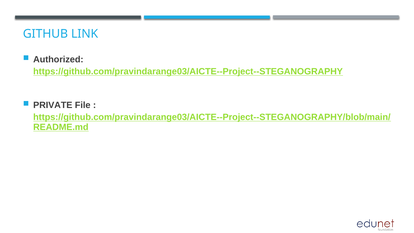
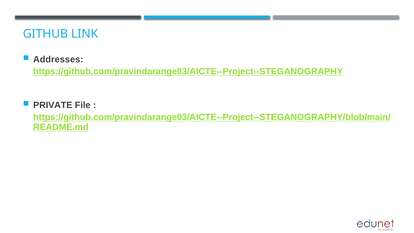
Authorized: Authorized -> Addresses
